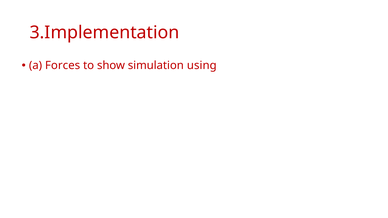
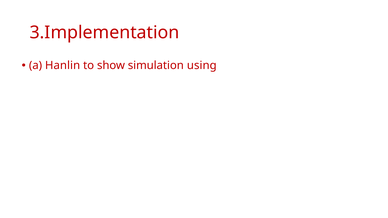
Forces: Forces -> Hanlin
